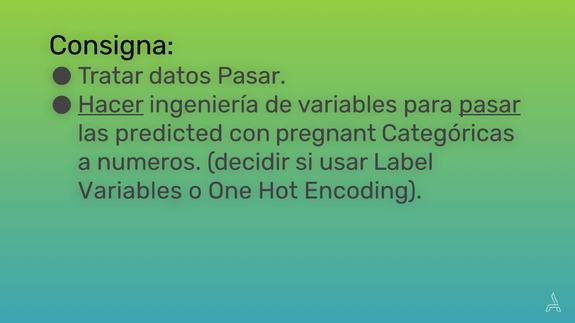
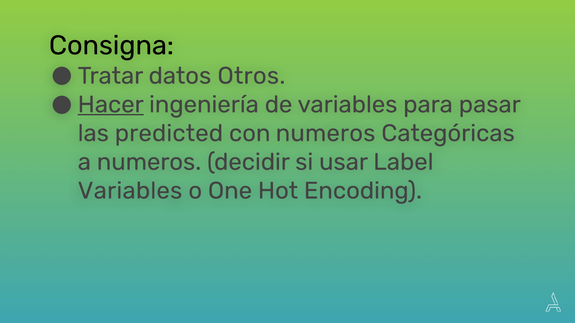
datos Pasar: Pasar -> Otros
pasar at (490, 105) underline: present -> none
con pregnant: pregnant -> numeros
